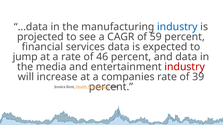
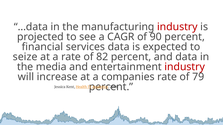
industry at (177, 27) colour: blue -> red
59: 59 -> 90
jump: jump -> seize
46: 46 -> 82
39: 39 -> 79
